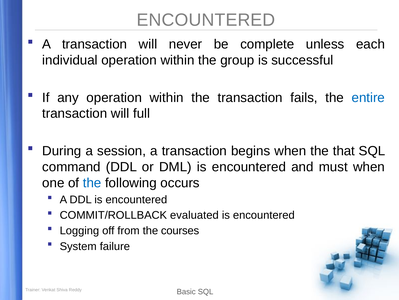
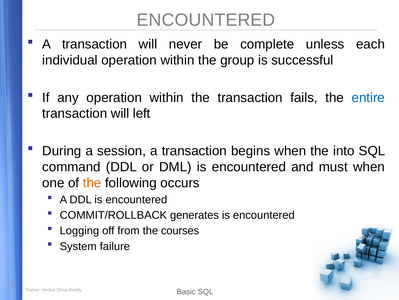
full: full -> left
that: that -> into
the at (92, 182) colour: blue -> orange
evaluated: evaluated -> generates
